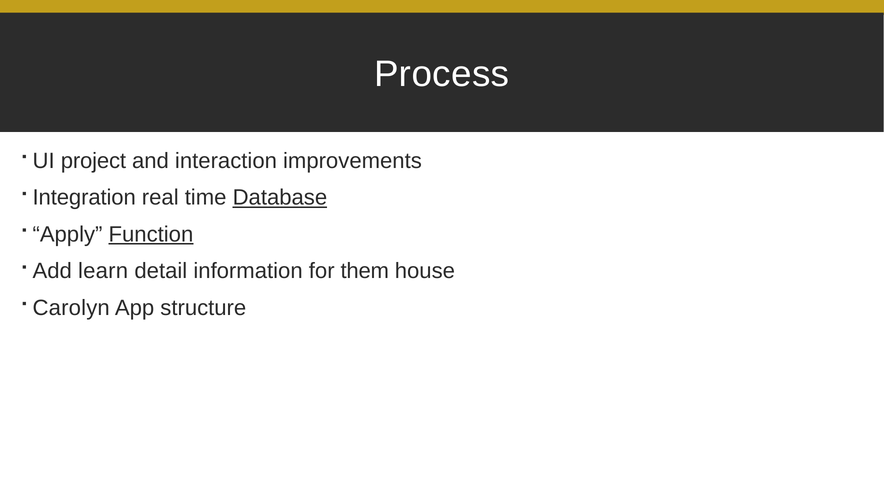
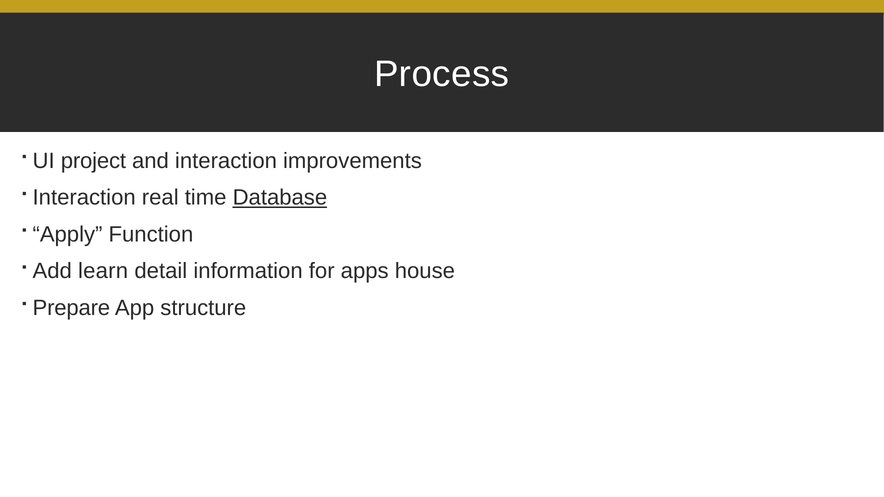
Integration at (84, 198): Integration -> Interaction
Function underline: present -> none
them: them -> apps
Carolyn: Carolyn -> Prepare
